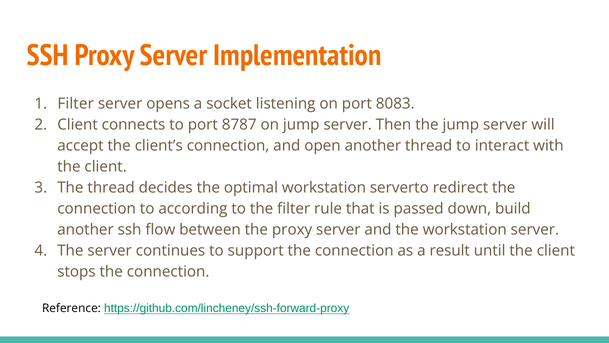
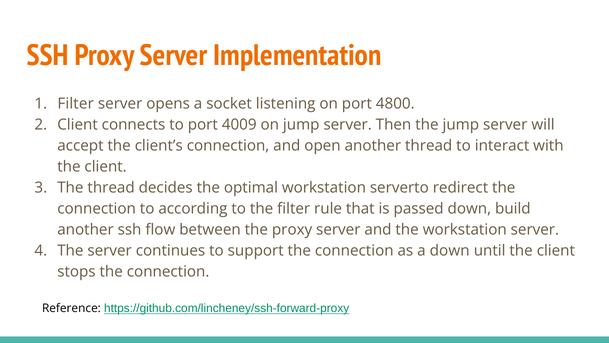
8083: 8083 -> 4800
8787: 8787 -> 4009
a result: result -> down
